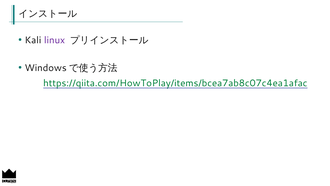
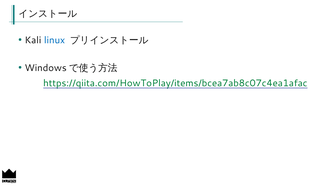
linux colour: purple -> blue
